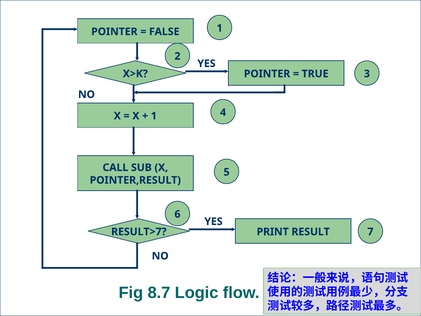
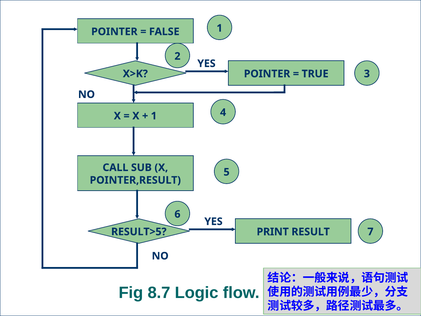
RESULT>7: RESULT>7 -> RESULT>5
